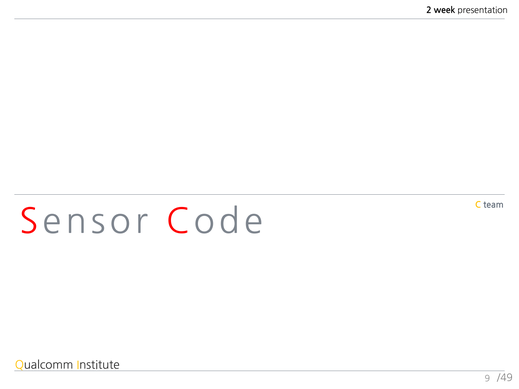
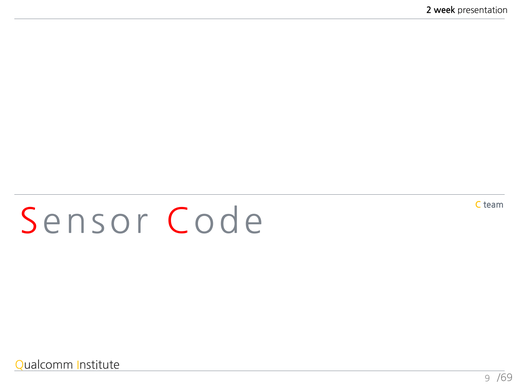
/49: /49 -> /69
